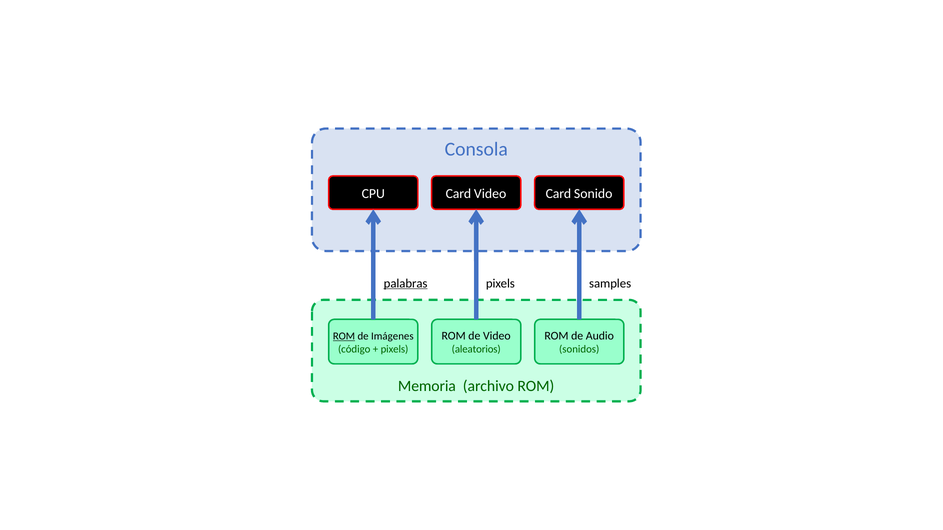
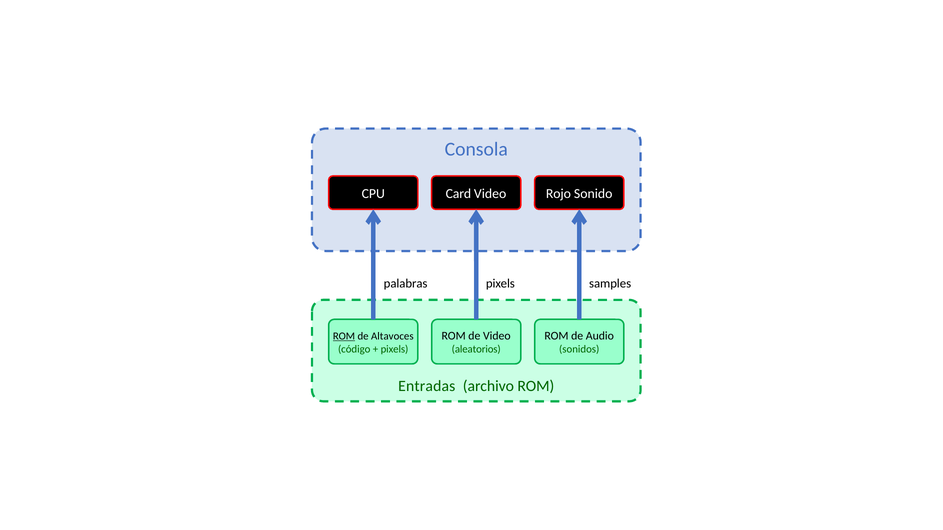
Video Card: Card -> Rojo
palabras underline: present -> none
Imágenes: Imágenes -> Altavoces
Memoria: Memoria -> Entradas
